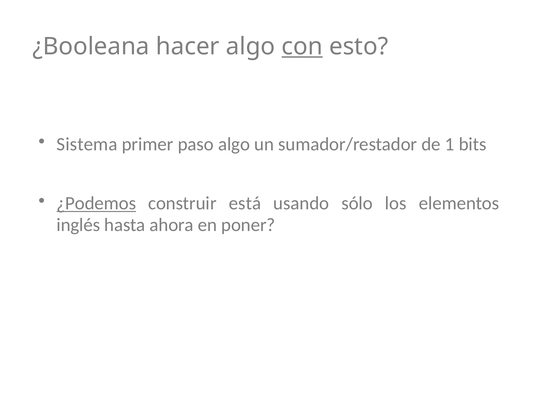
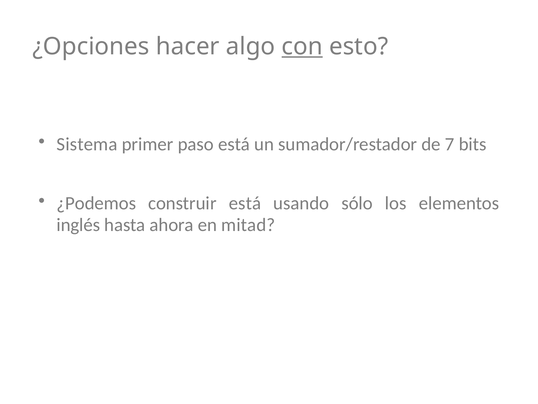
¿Booleana: ¿Booleana -> ¿Opciones
paso algo: algo -> está
1: 1 -> 7
¿Podemos underline: present -> none
poner: poner -> mitad
